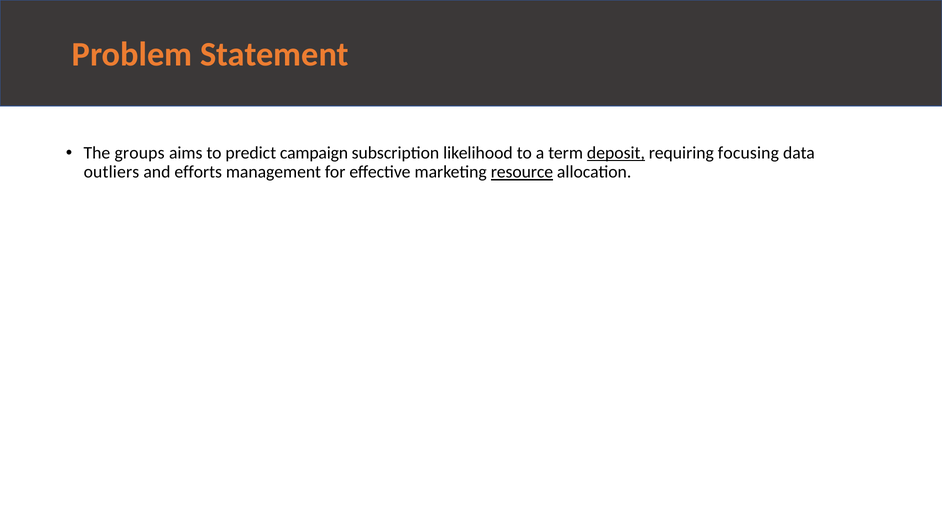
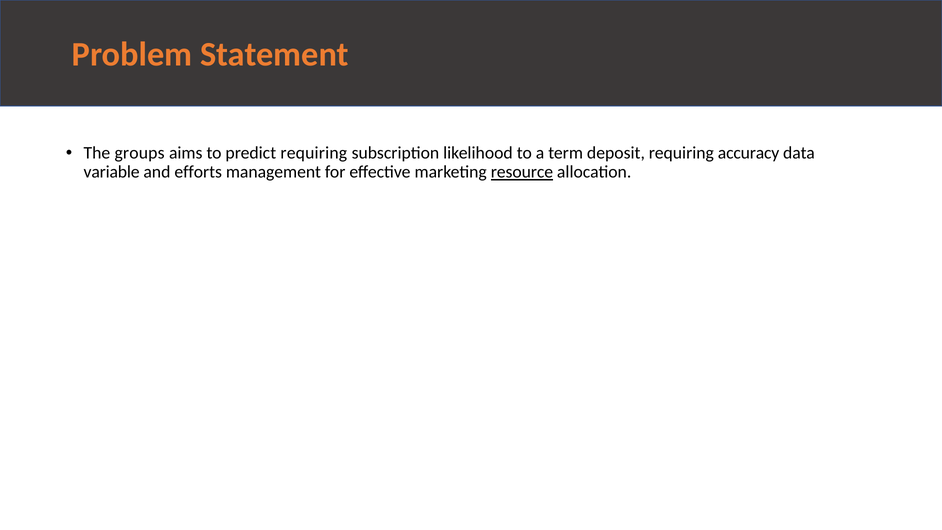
predict campaign: campaign -> requiring
deposit underline: present -> none
focusing: focusing -> accuracy
outliers: outliers -> variable
